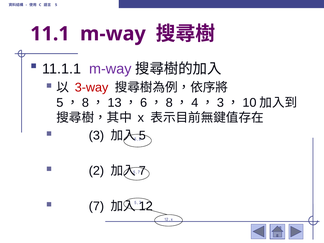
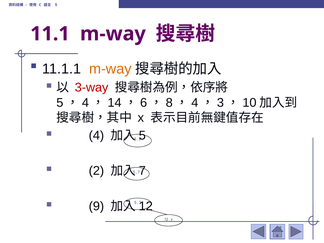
m-way at (110, 69) colour: purple -> orange
8 at (85, 103): 8 -> 4
13: 13 -> 14
3 at (96, 135): 3 -> 4
7 at (96, 206): 7 -> 9
